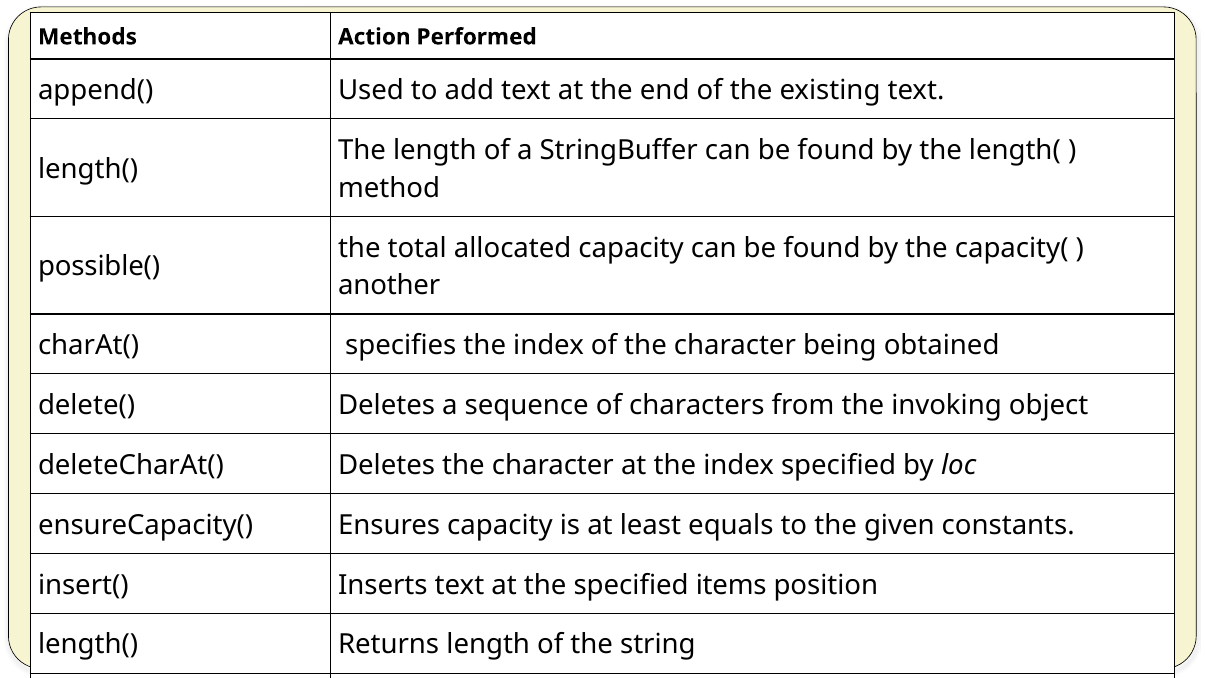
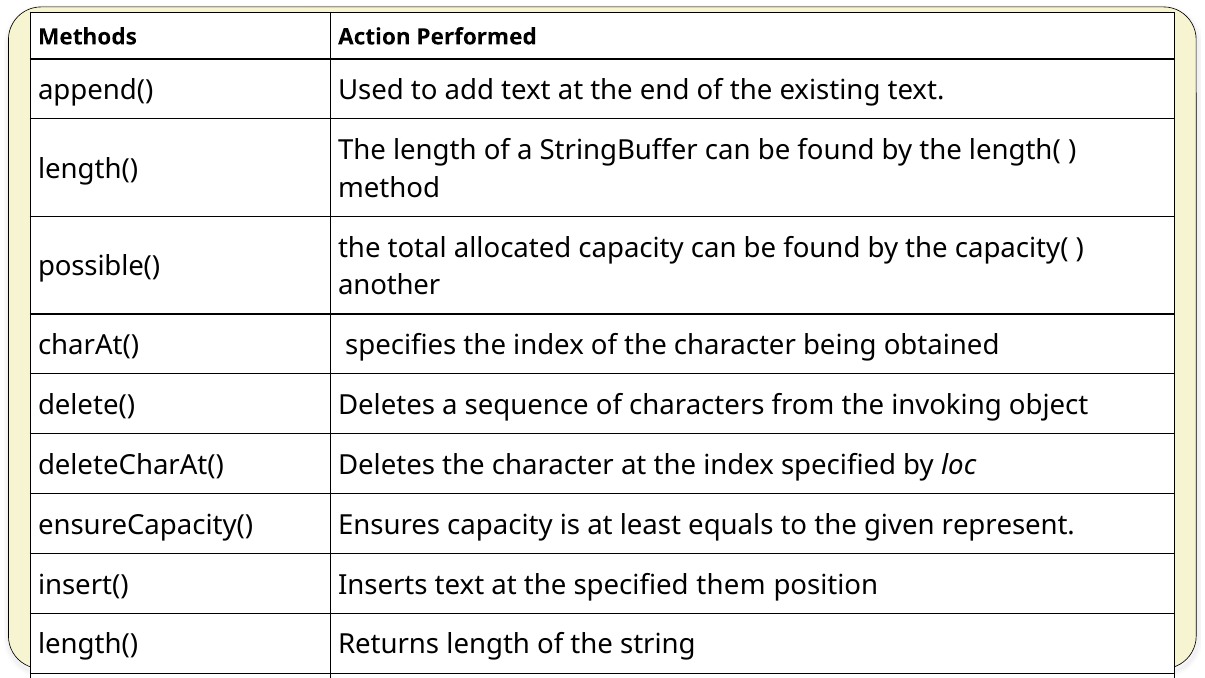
constants: constants -> represent
items: items -> them
